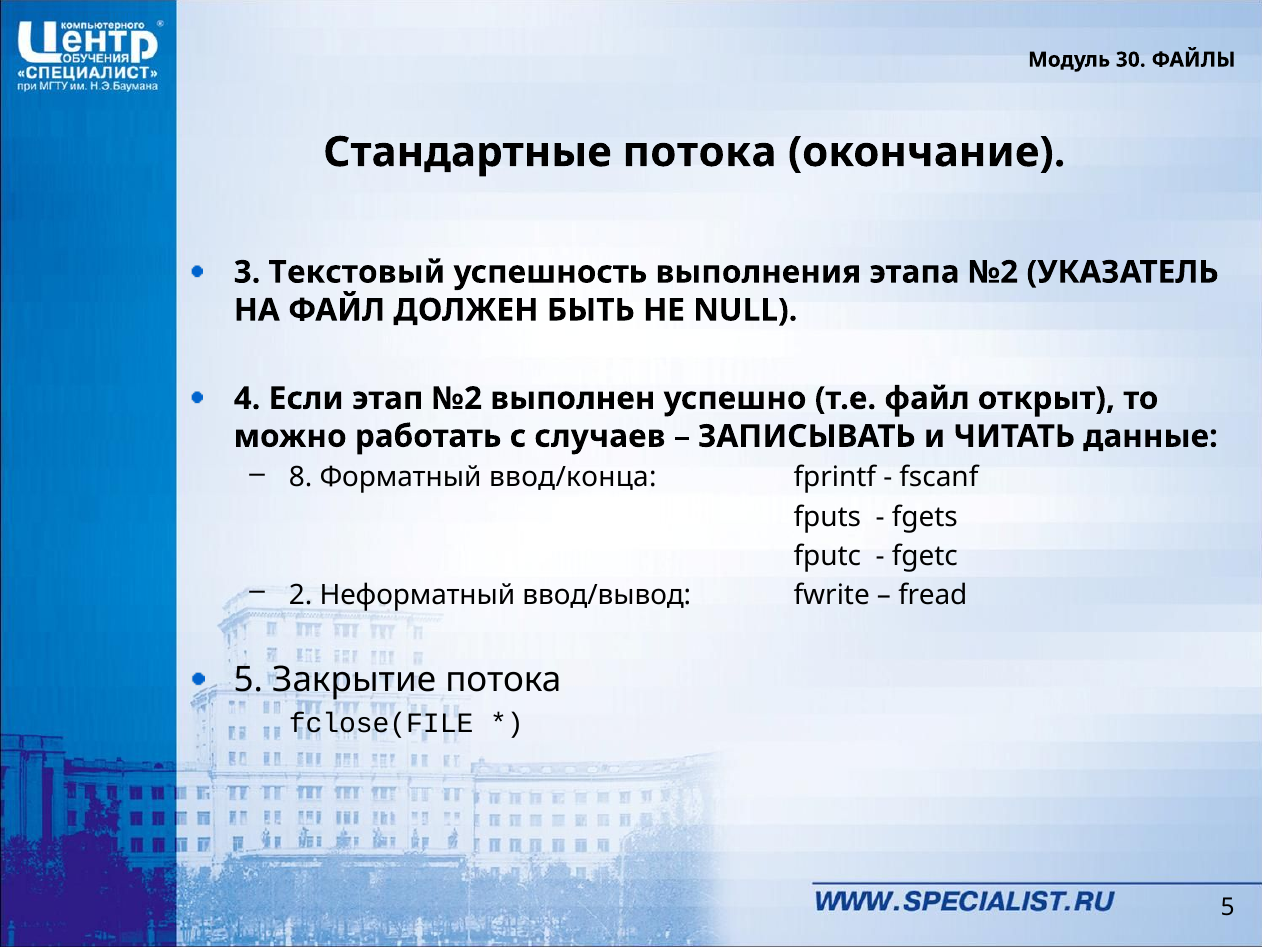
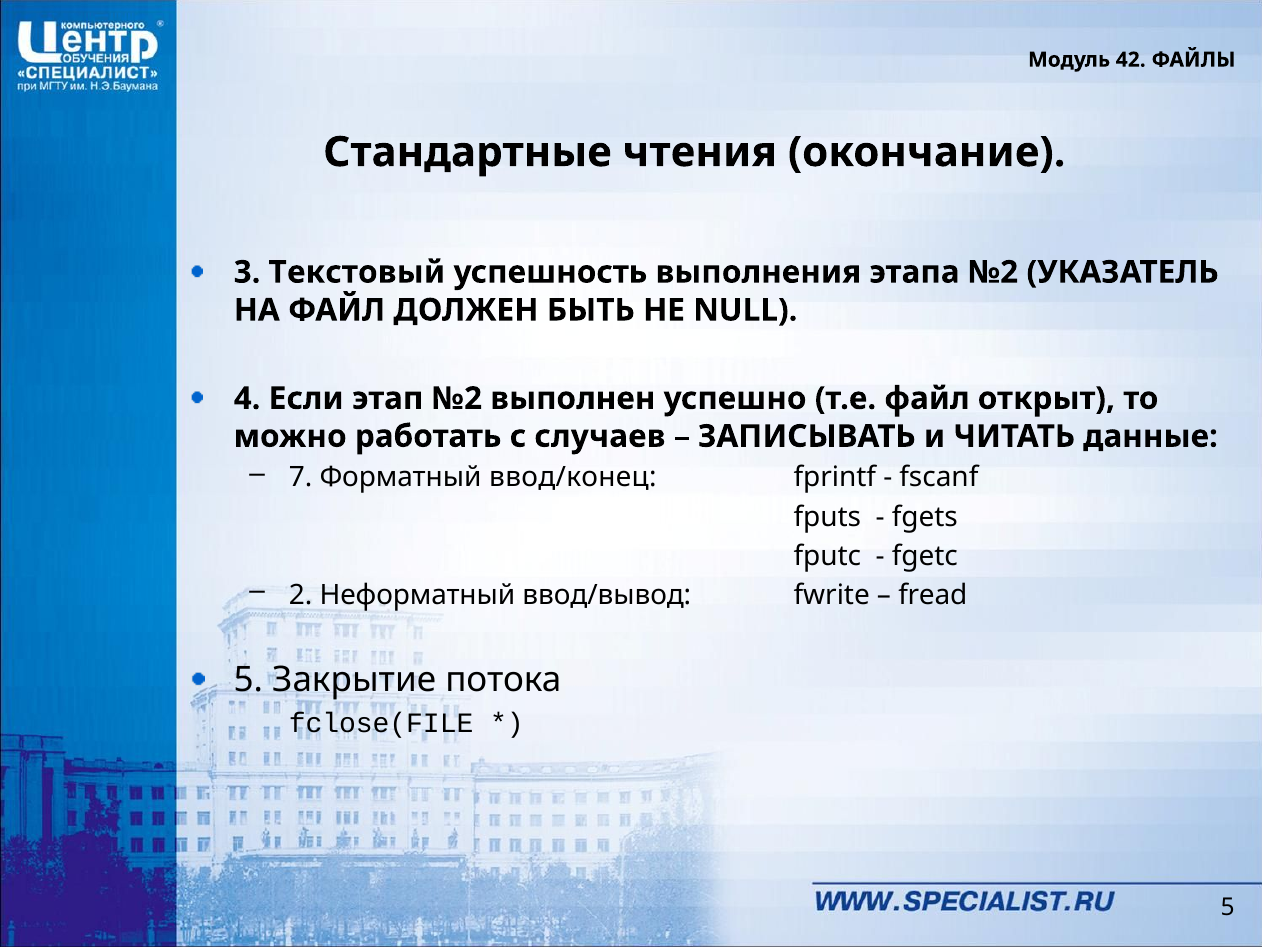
30: 30 -> 42
Стандартные потока: потока -> чтения
8: 8 -> 7
ввод/конца: ввод/конца -> ввод/конец
